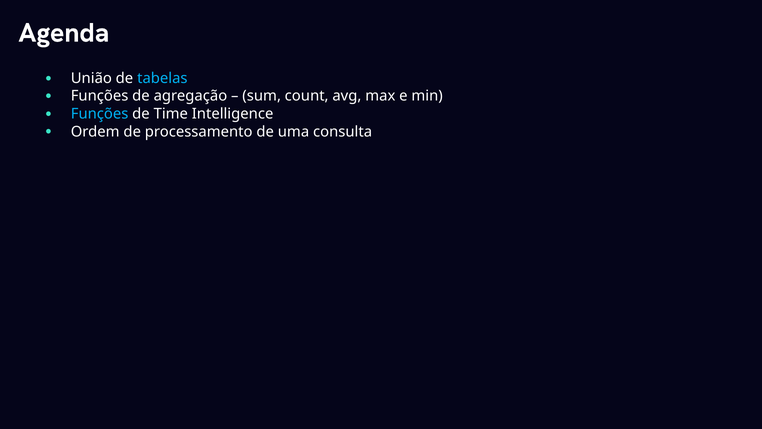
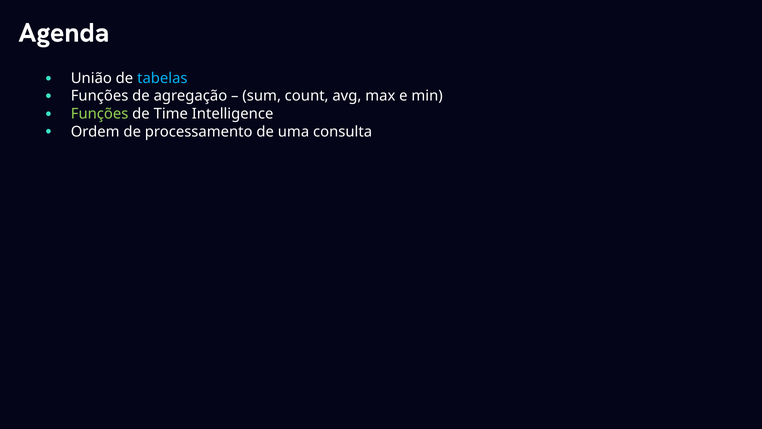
Funções at (100, 114) colour: light blue -> light green
